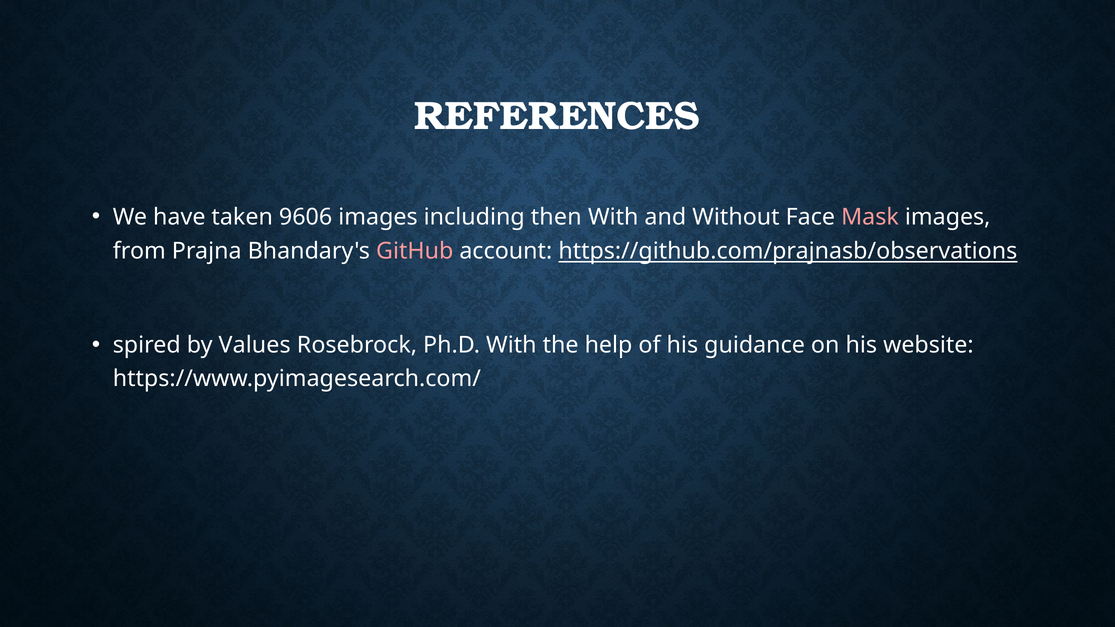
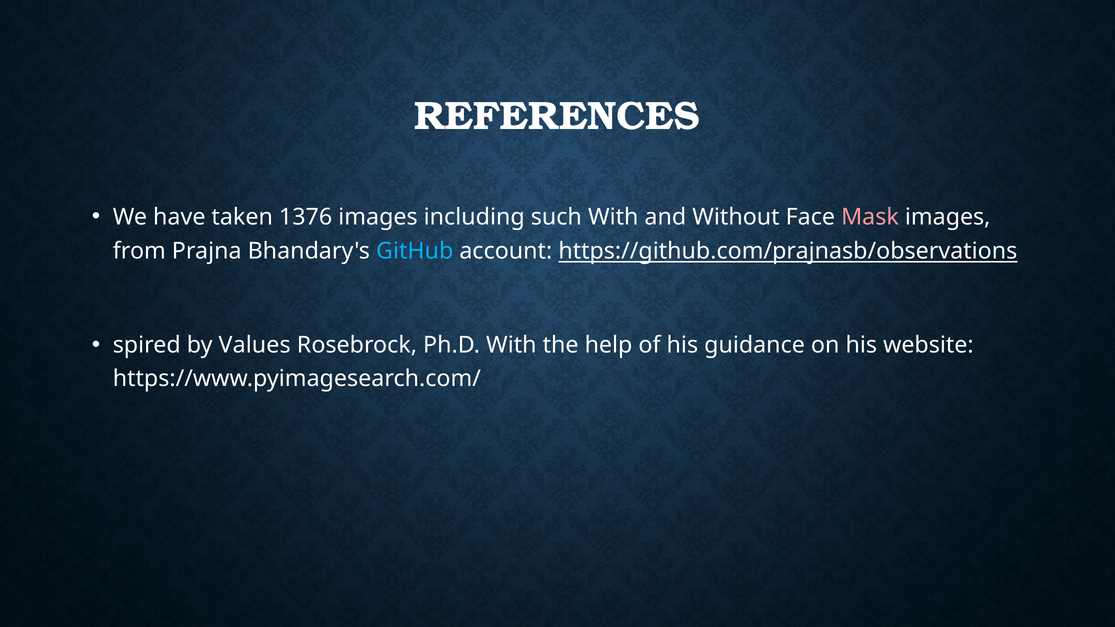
9606: 9606 -> 1376
then: then -> such
GitHub colour: pink -> light blue
